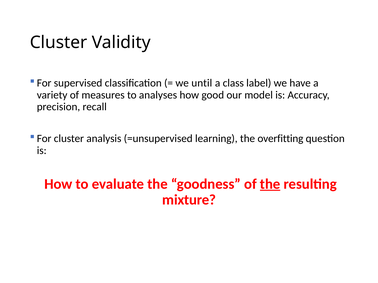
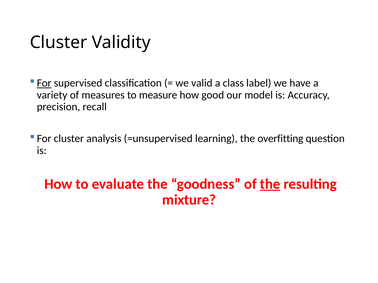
For at (44, 83) underline: none -> present
until: until -> valid
analyses: analyses -> measure
